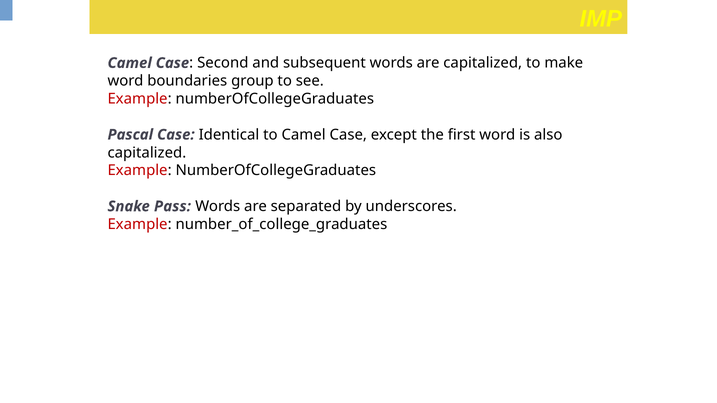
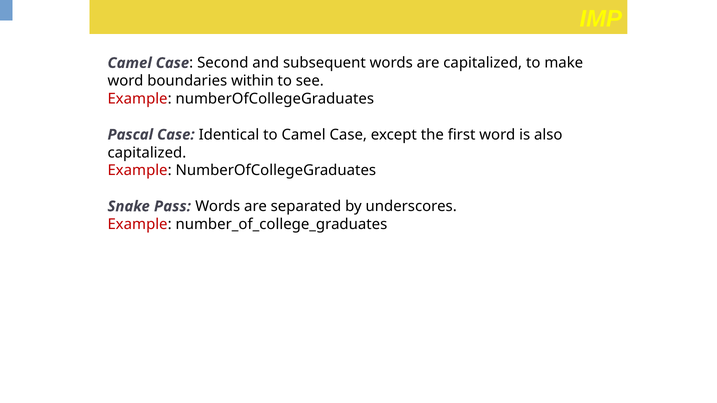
group: group -> within
